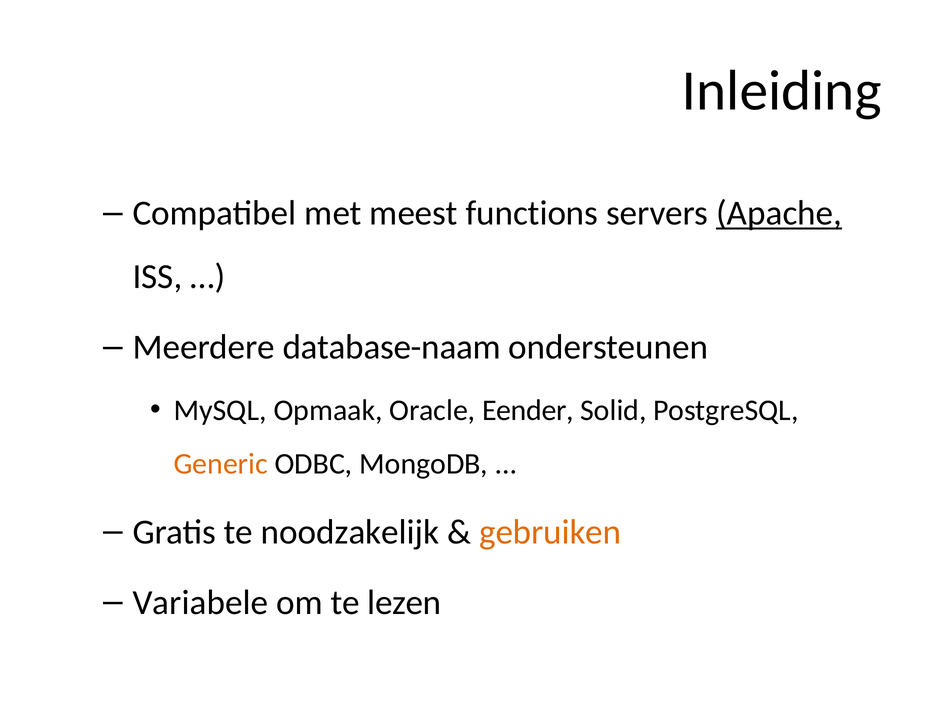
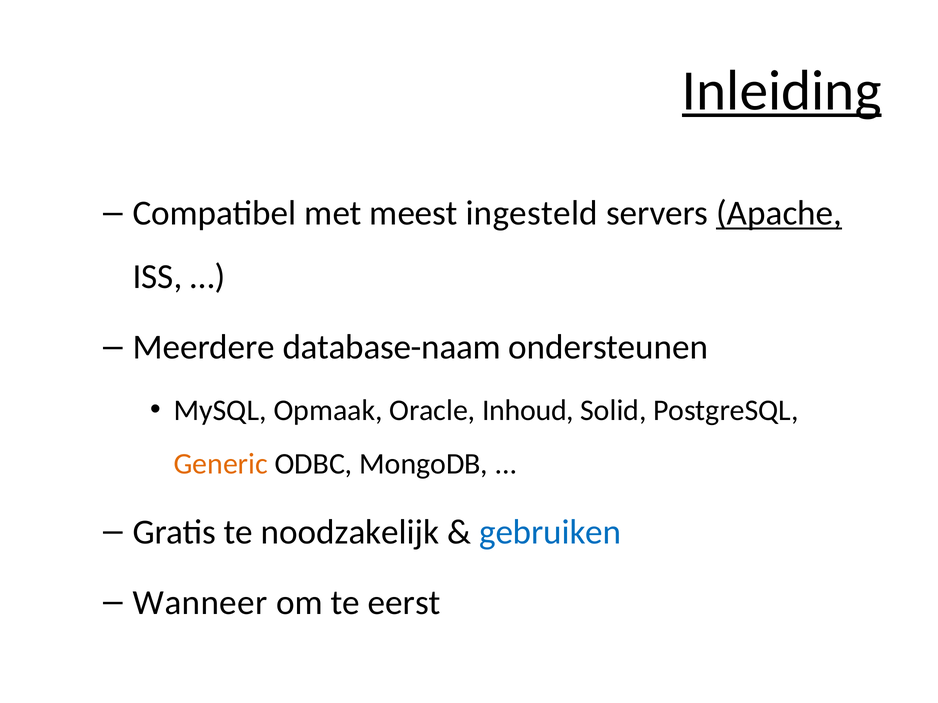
Inleiding underline: none -> present
functions: functions -> ingesteld
Eender: Eender -> Inhoud
gebruiken colour: orange -> blue
Variabele: Variabele -> Wanneer
lezen: lezen -> eerst
